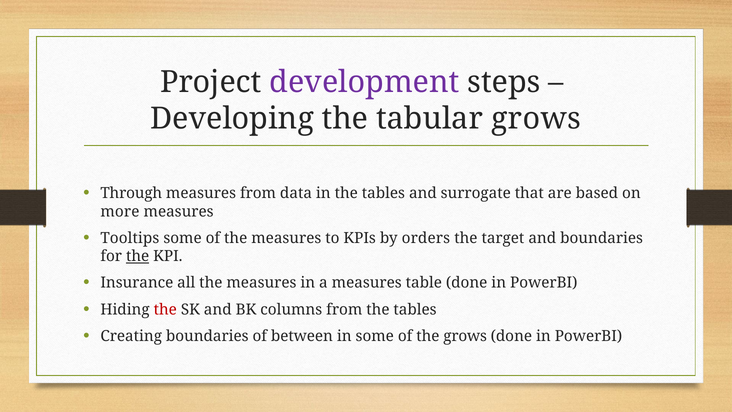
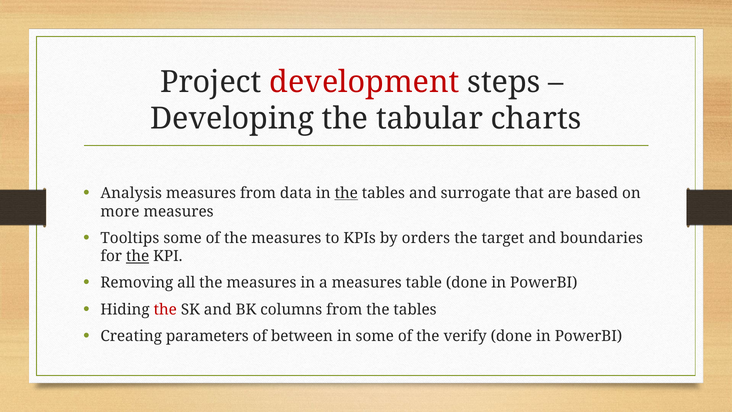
development colour: purple -> red
tabular grows: grows -> charts
Through: Through -> Analysis
the at (346, 193) underline: none -> present
Insurance: Insurance -> Removing
Creating boundaries: boundaries -> parameters
the grows: grows -> verify
